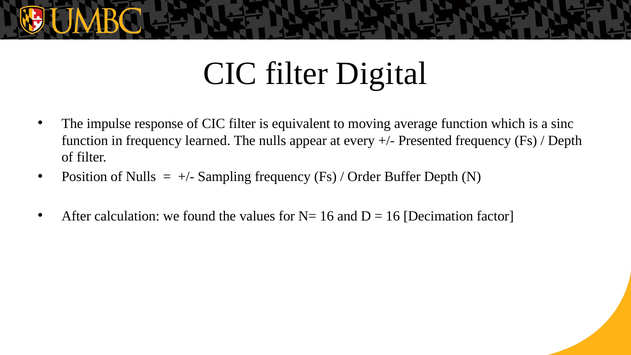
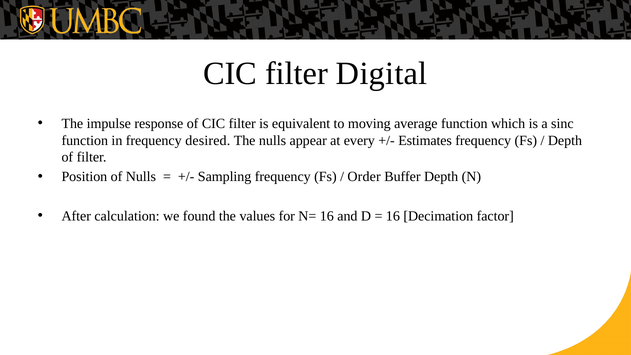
learned: learned -> desired
Presented: Presented -> Estimates
